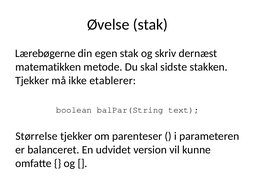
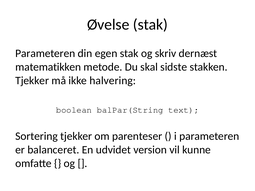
Lærebøgerne at (45, 54): Lærebøgerne -> Parameteren
etablerer: etablerer -> halvering
Størrelse: Størrelse -> Sortering
